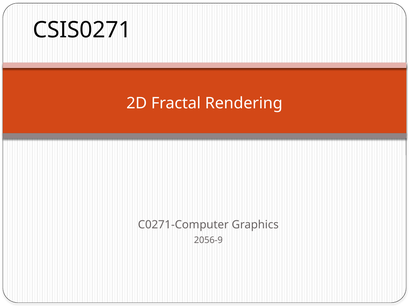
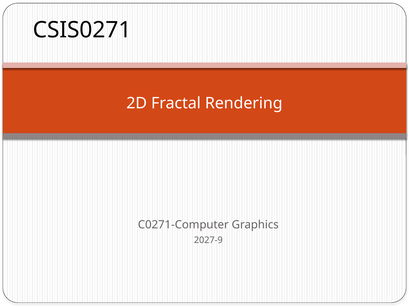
2056-9: 2056-9 -> 2027-9
